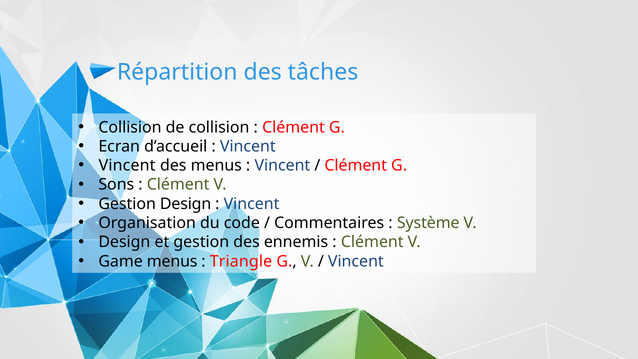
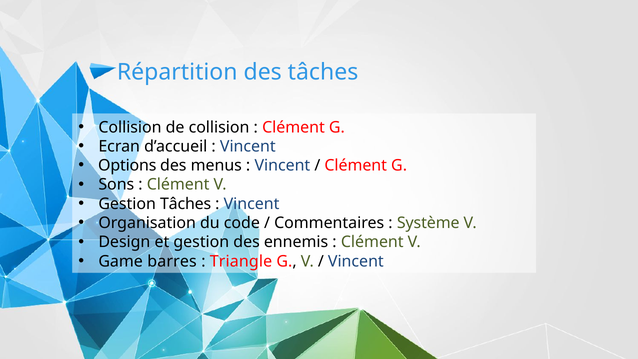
Vincent at (127, 166): Vincent -> Options
Gestion Design: Design -> Tâches
Game menus: menus -> barres
